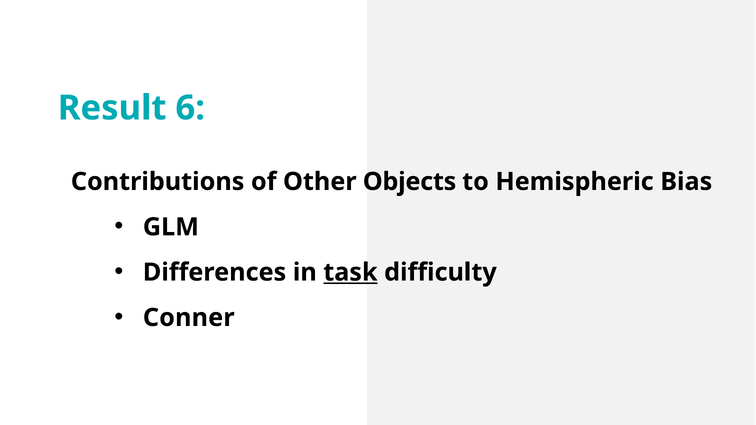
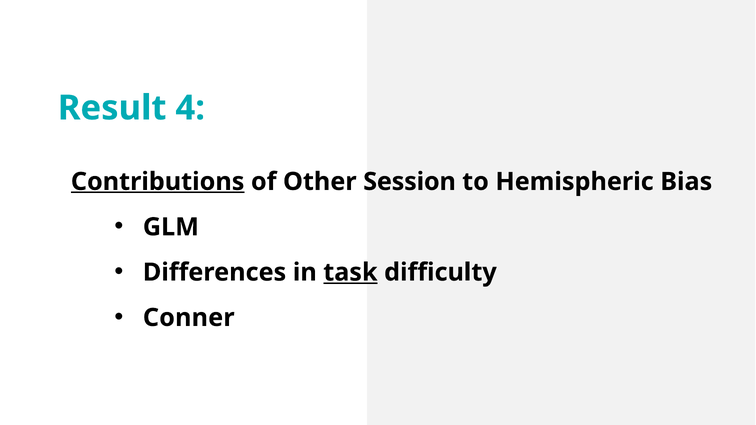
6: 6 -> 4
Contributions underline: none -> present
Objects: Objects -> Session
